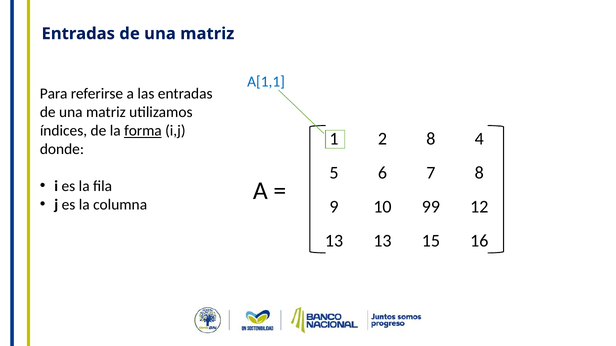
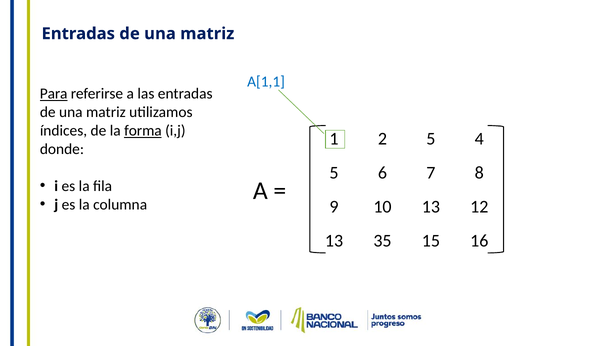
Para underline: none -> present
2 8: 8 -> 5
10 99: 99 -> 13
13 13: 13 -> 35
